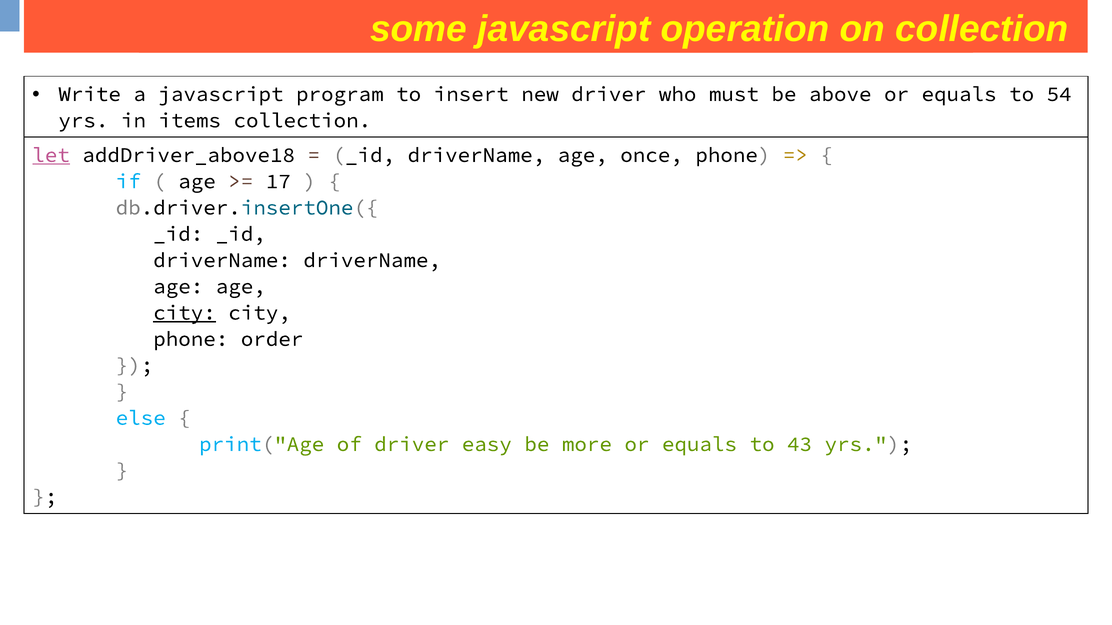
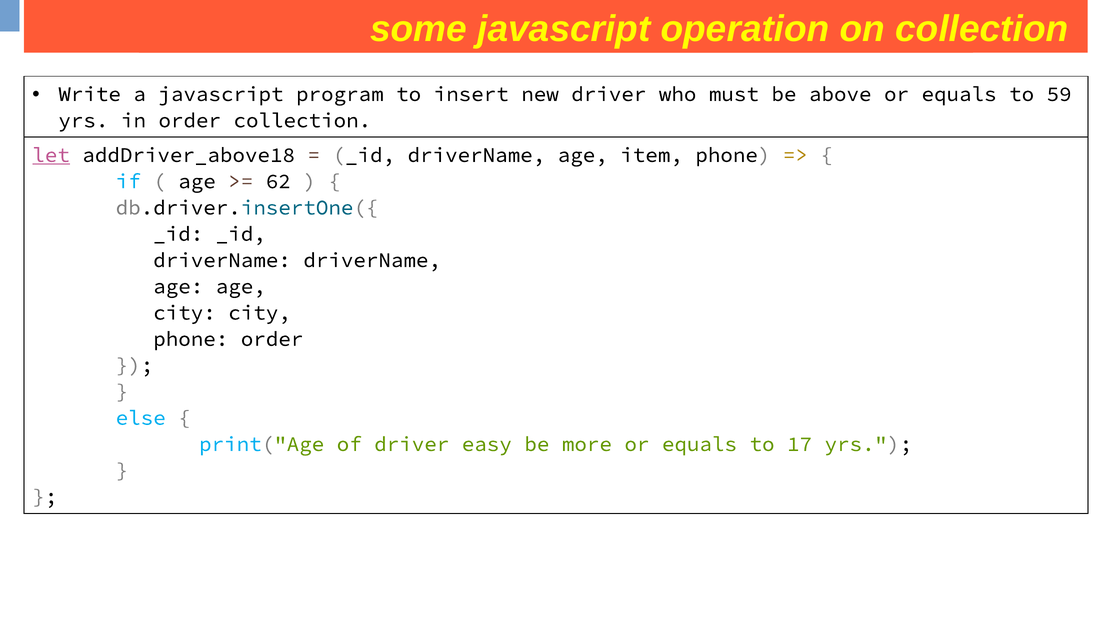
54: 54 -> 59
in items: items -> order
once: once -> item
17: 17 -> 62
city at (185, 313) underline: present -> none
43: 43 -> 17
